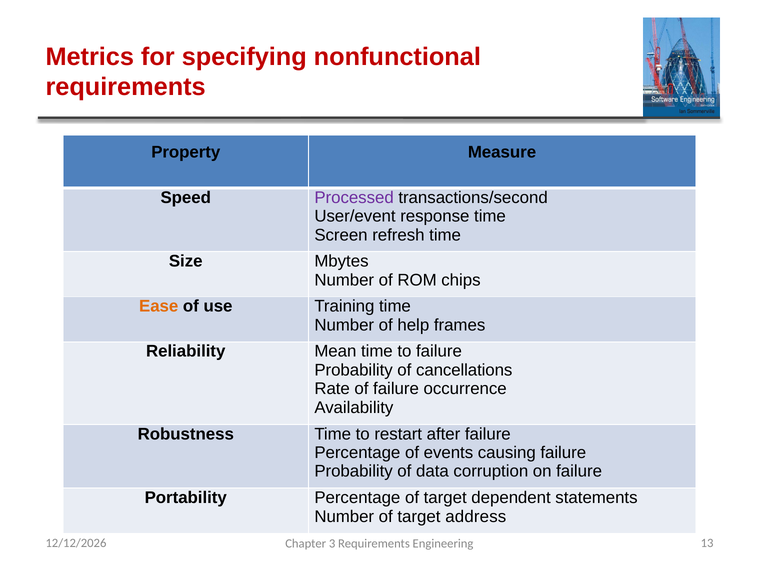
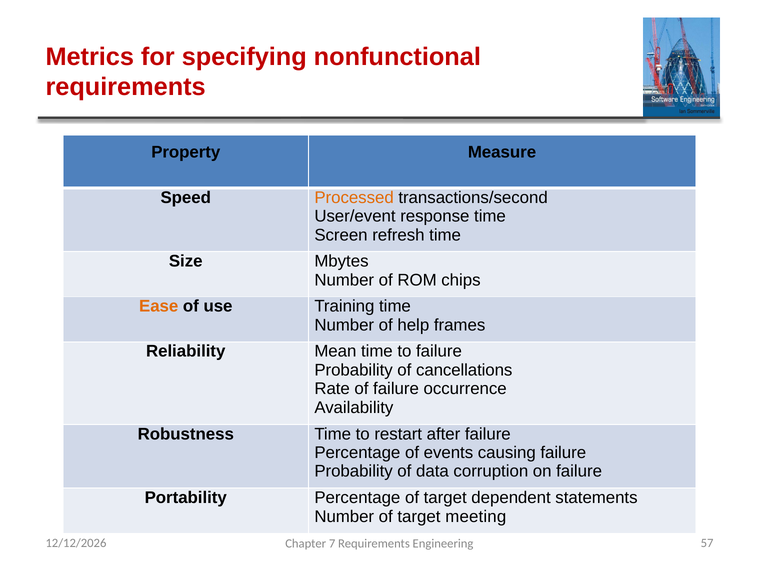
Processed colour: purple -> orange
address: address -> meeting
3: 3 -> 7
13: 13 -> 57
